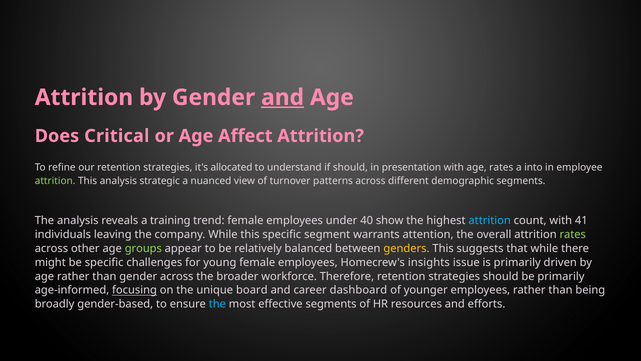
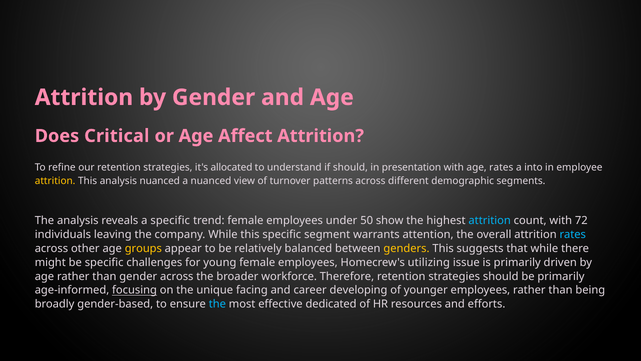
and at (283, 97) underline: present -> none
attrition at (55, 181) colour: light green -> yellow
analysis strategic: strategic -> nuanced
a training: training -> specific
40: 40 -> 50
41: 41 -> 72
rates at (573, 234) colour: light green -> light blue
groups colour: light green -> yellow
insights: insights -> utilizing
board: board -> facing
dashboard: dashboard -> developing
effective segments: segments -> dedicated
